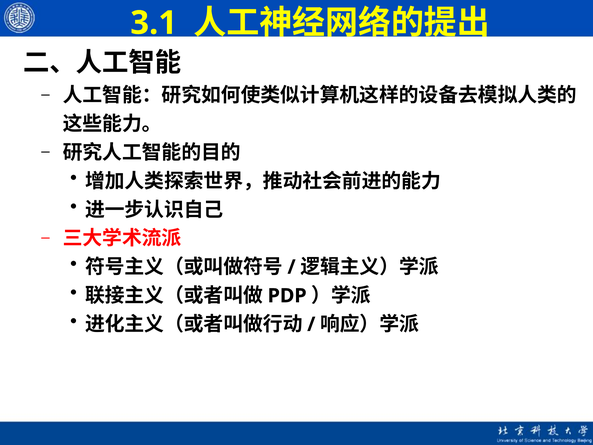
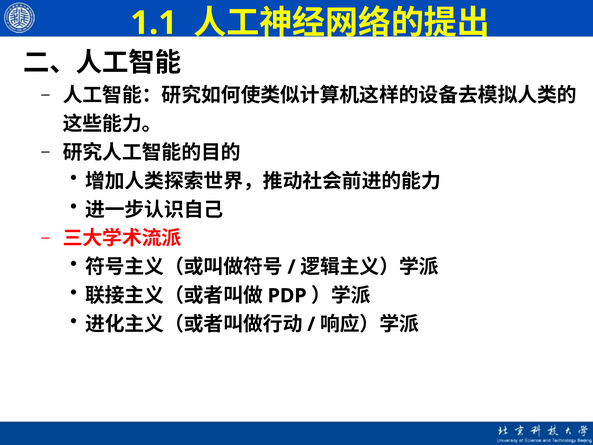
3.1: 3.1 -> 1.1
